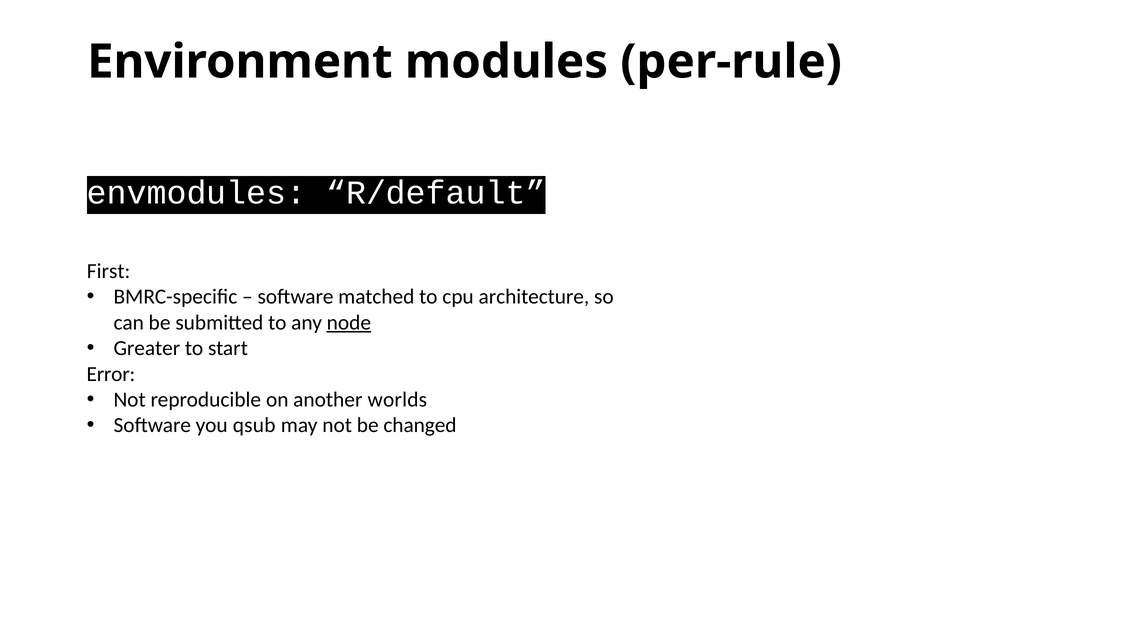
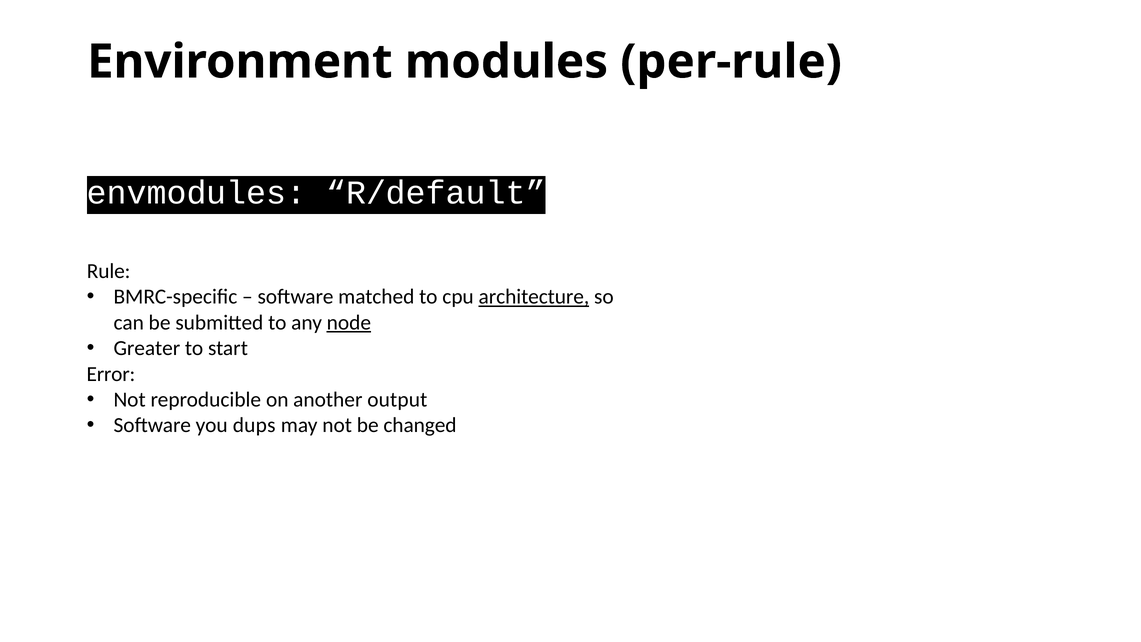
First: First -> Rule
architecture underline: none -> present
worlds: worlds -> output
qsub: qsub -> dups
